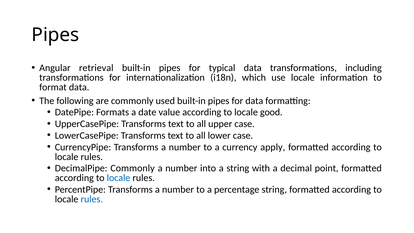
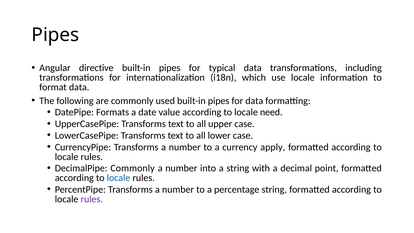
retrieval: retrieval -> directive
good: good -> need
rules at (92, 199) colour: blue -> purple
